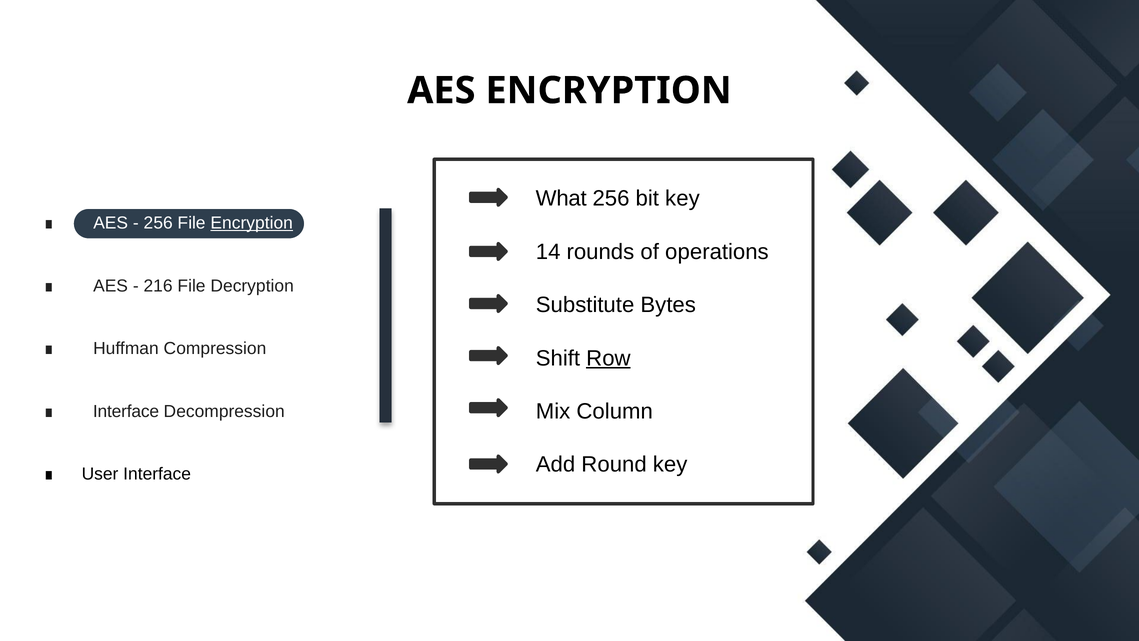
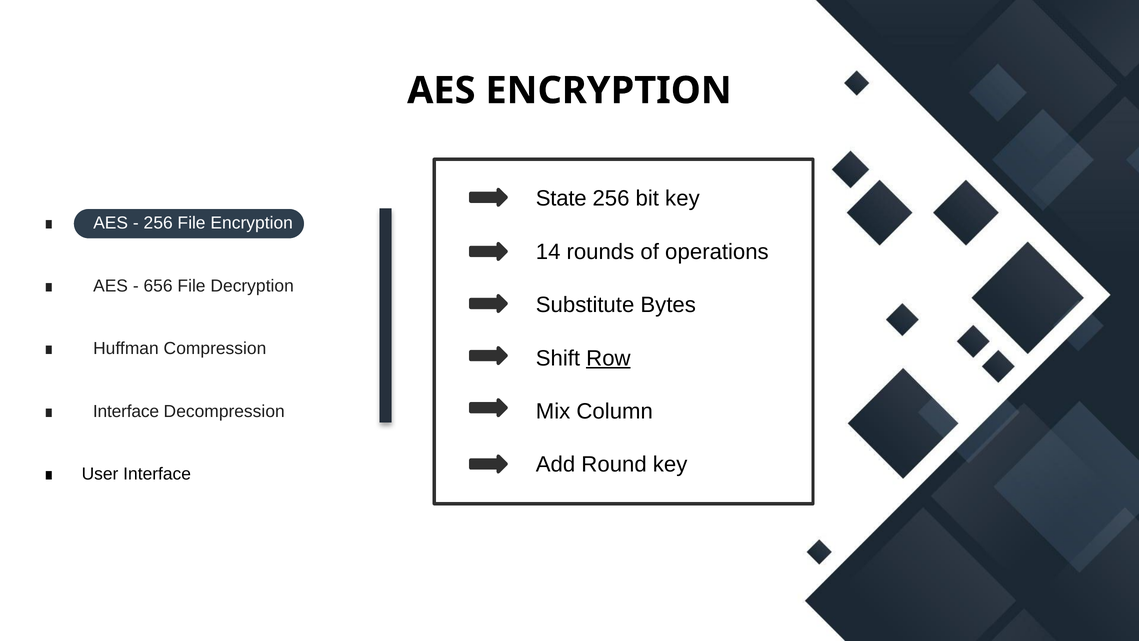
What: What -> State
Encryption at (252, 223) underline: present -> none
216: 216 -> 656
